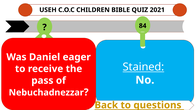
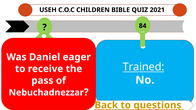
Stained: Stained -> Trained
